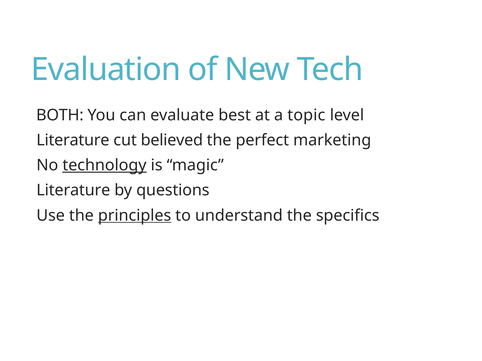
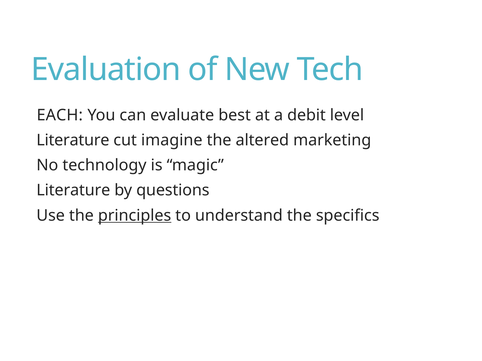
BOTH: BOTH -> EACH
topic: topic -> debit
believed: believed -> imagine
perfect: perfect -> altered
technology underline: present -> none
